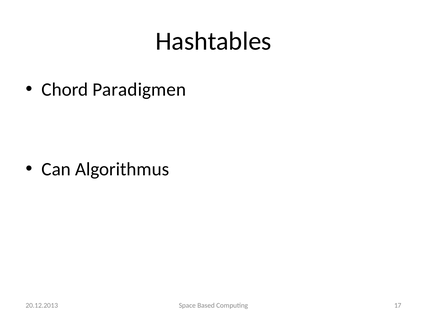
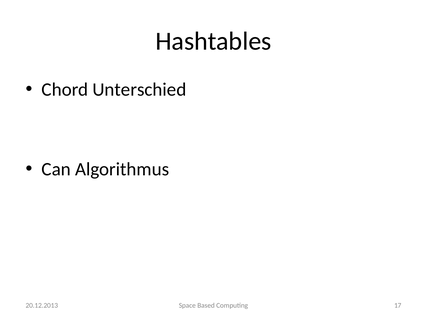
Paradigmen: Paradigmen -> Unterschied
